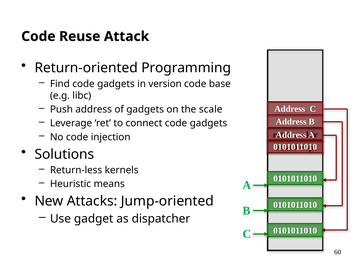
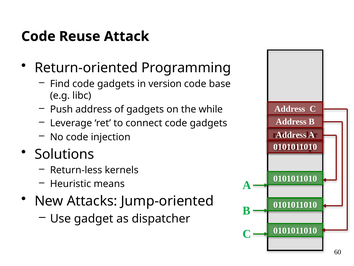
scale: scale -> while
